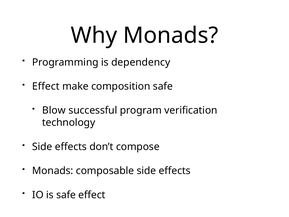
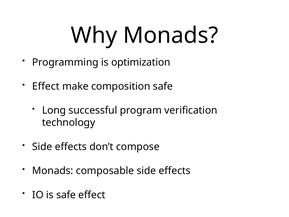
dependency: dependency -> optimization
Blow: Blow -> Long
